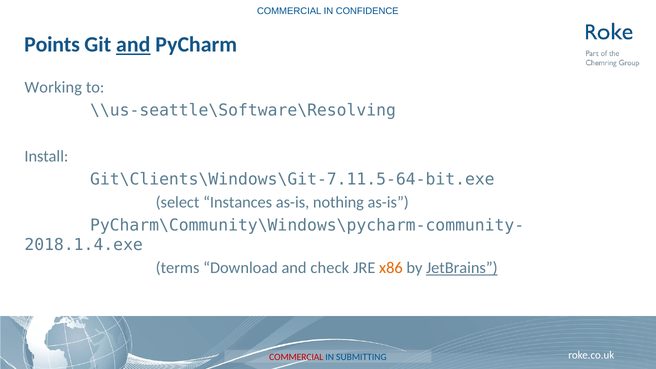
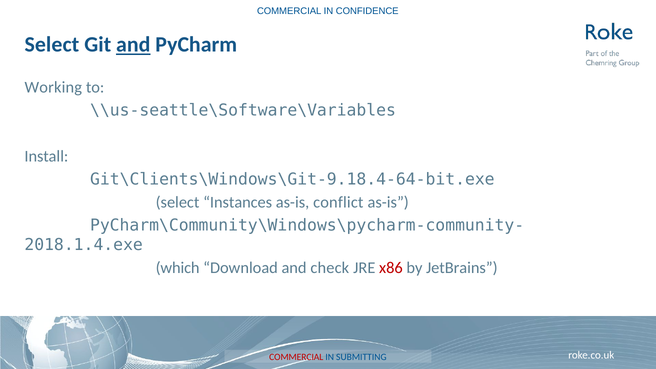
Points at (52, 45): Points -> Select
\\us-seattle\Software\Resolving: \\us-seattle\Software\Resolving -> \\us-seattle\Software\Variables
Git\Clients\Windows\Git-7.11.5-64-bit.exe: Git\Clients\Windows\Git-7.11.5-64-bit.exe -> Git\Clients\Windows\Git-9.18.4-64-bit.exe
nothing: nothing -> conflict
terms: terms -> which
x86 colour: orange -> red
JetBrains underline: present -> none
